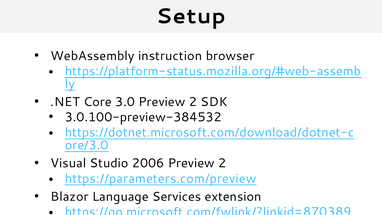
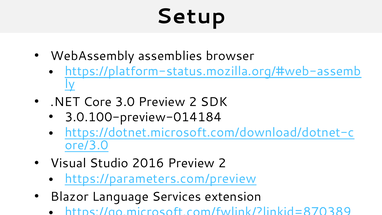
instruction: instruction -> assemblies
3.0.100-preview-384532: 3.0.100-preview-384532 -> 3.0.100-preview-014184
2006: 2006 -> 2016
